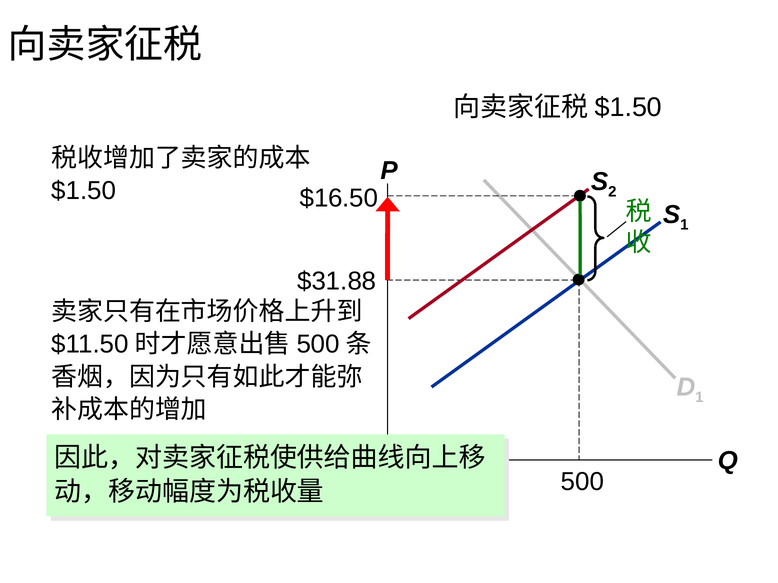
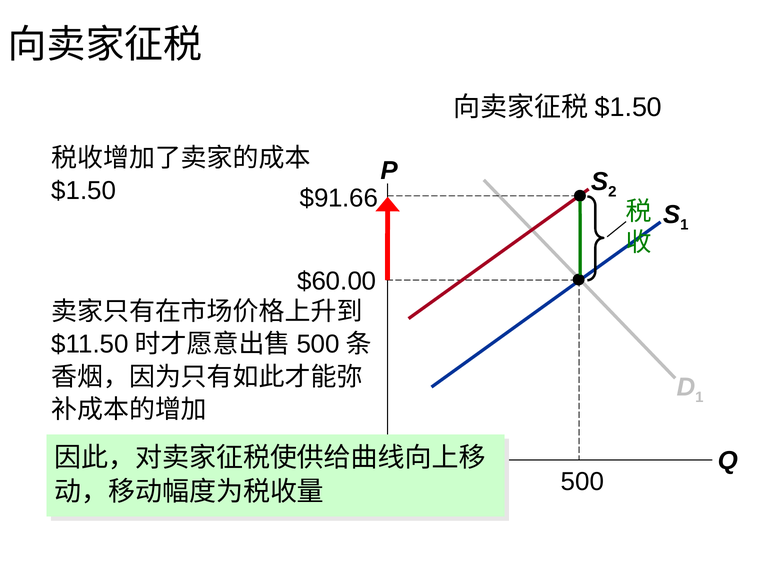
$16.50: $16.50 -> $91.66
$31.88: $31.88 -> $60.00
